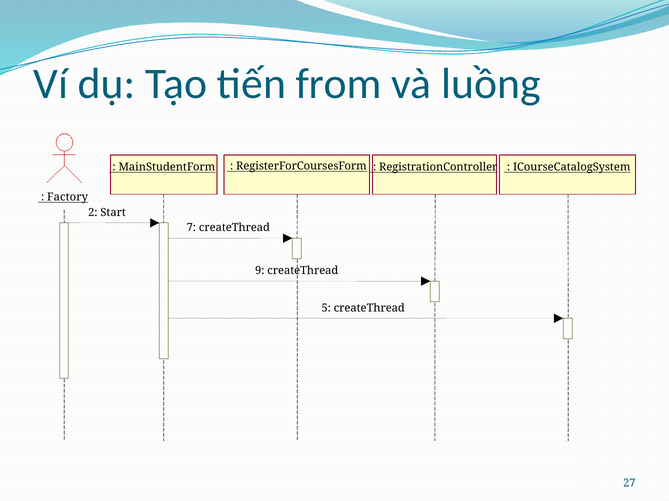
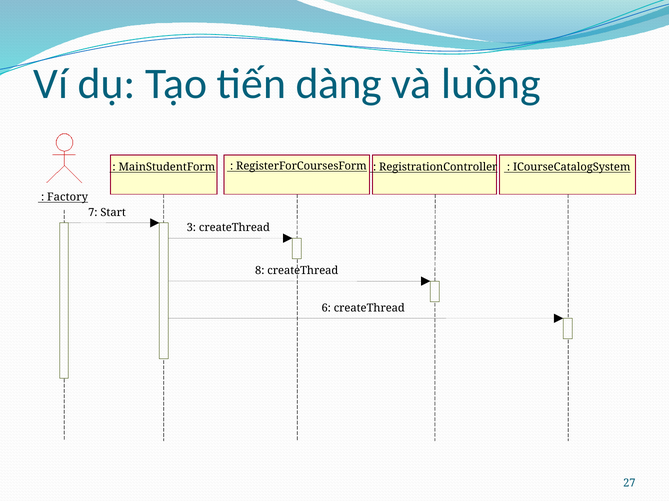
from: from -> dàng
2: 2 -> 7
7: 7 -> 3
9: 9 -> 8
5: 5 -> 6
